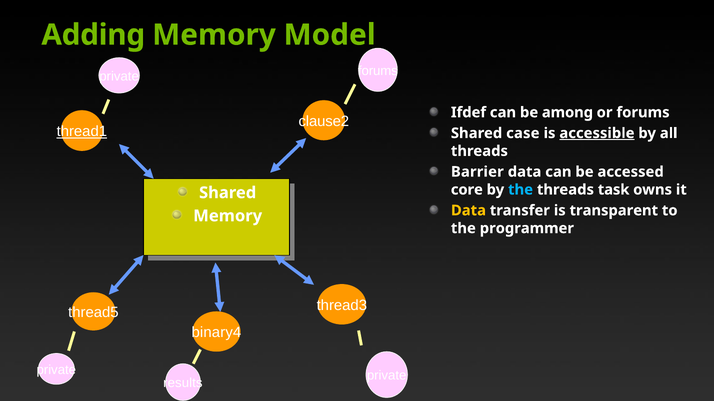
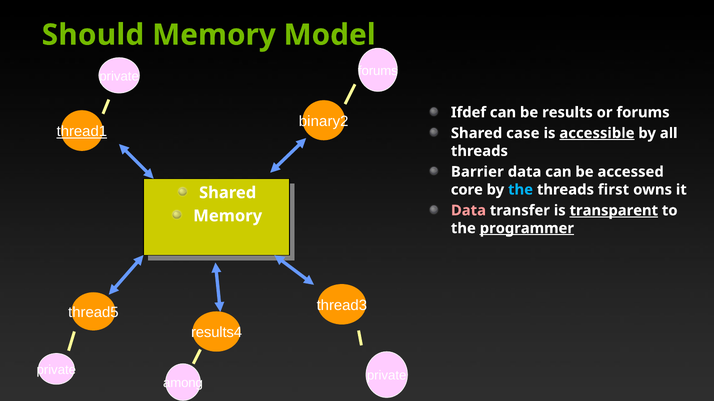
Adding: Adding -> Should
among: among -> results
clause2: clause2 -> binary2
task: task -> first
Data at (468, 211) colour: yellow -> pink
transparent underline: none -> present
programmer underline: none -> present
binary4: binary4 -> results4
results: results -> among
